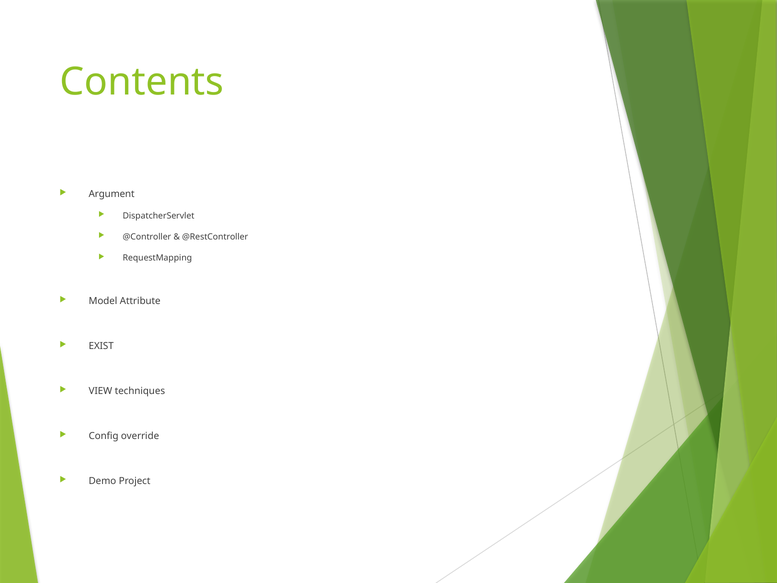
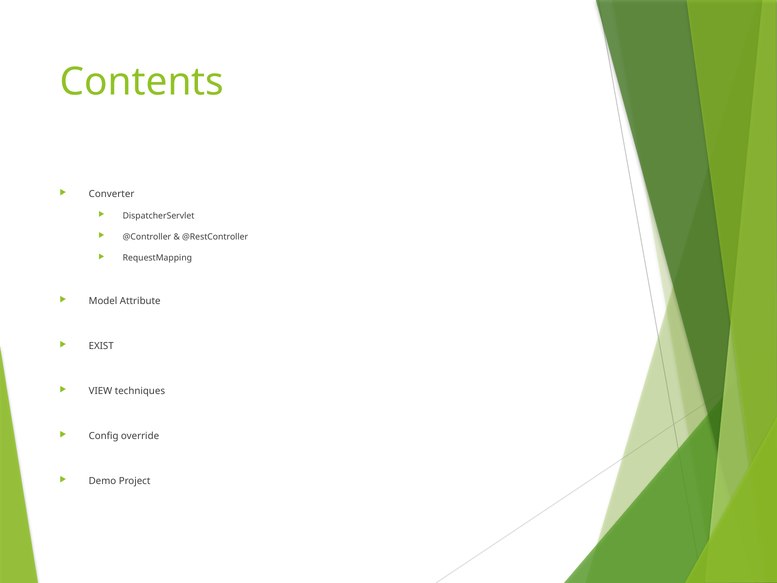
Argument: Argument -> Converter
